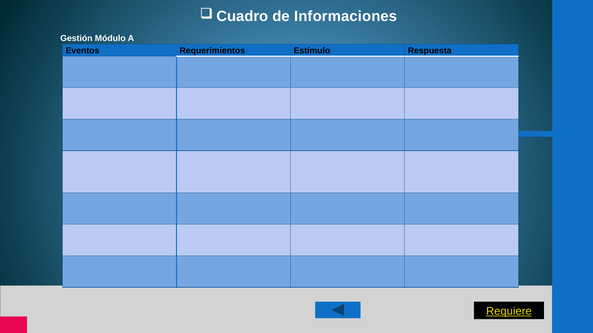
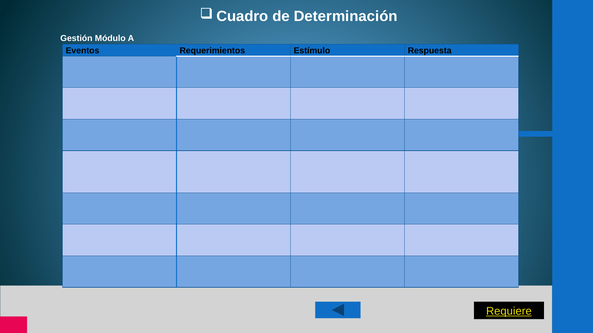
Informaciones: Informaciones -> Determinación
